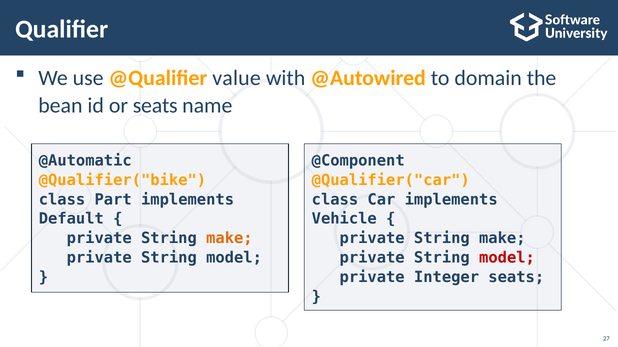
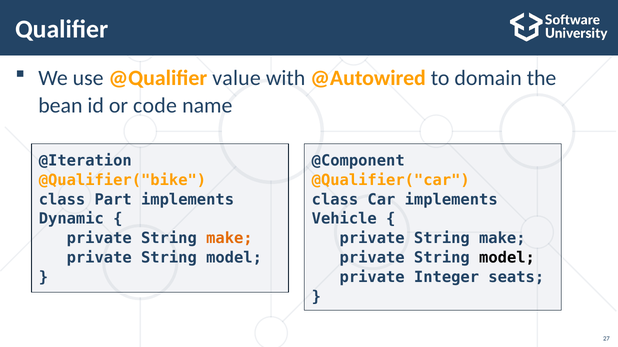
or seats: seats -> code
@Automatic: @Automatic -> @Iteration
Default: Default -> Dynamic
model at (507, 258) colour: red -> black
